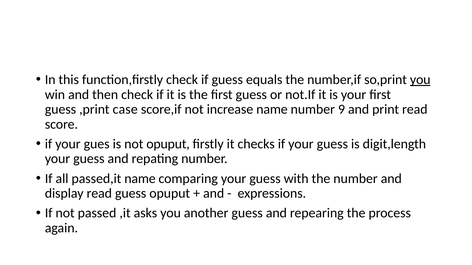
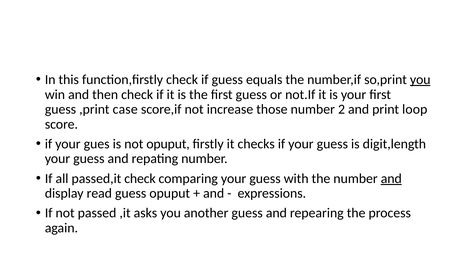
increase name: name -> those
9: 9 -> 2
print read: read -> loop
passed,it name: name -> check
and at (391, 179) underline: none -> present
